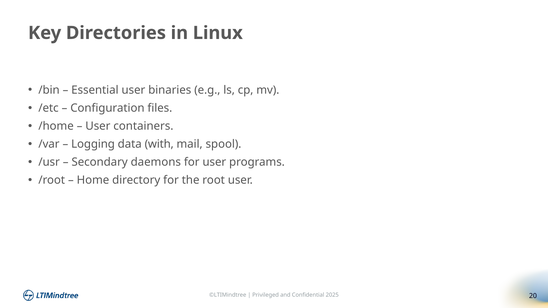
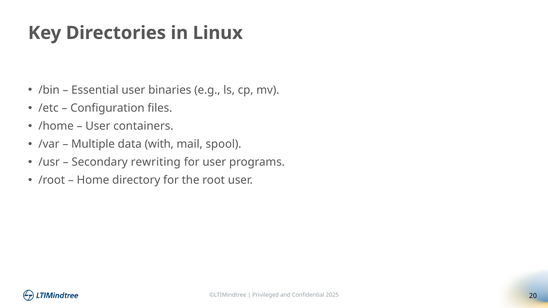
Logging: Logging -> Multiple
daemons: daemons -> rewriting
